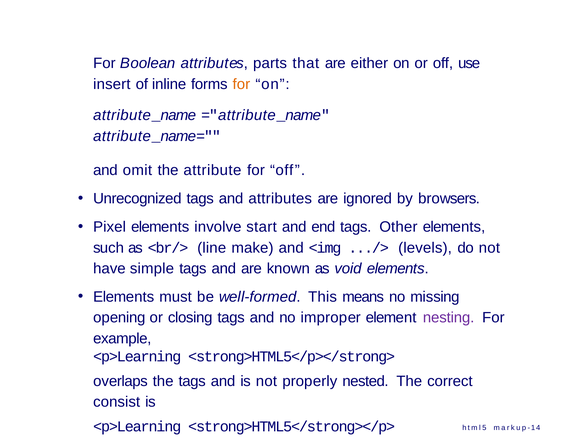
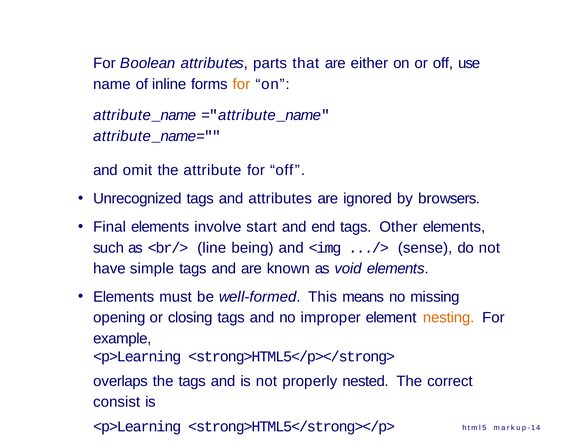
insert: insert -> name
Pixel: Pixel -> Final
make: make -> being
levels: levels -> sense
nesting colour: purple -> orange
